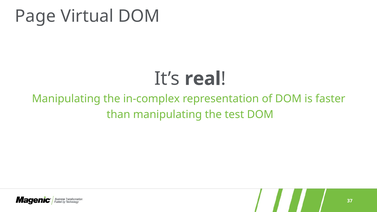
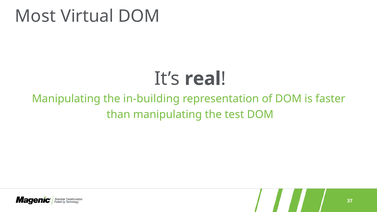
Page: Page -> Most
in-complex: in-complex -> in-building
